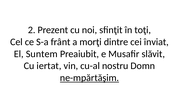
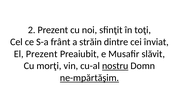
morţi: morţi -> străin
El Suntem: Suntem -> Prezent
iertat: iertat -> morţi
nostru underline: none -> present
